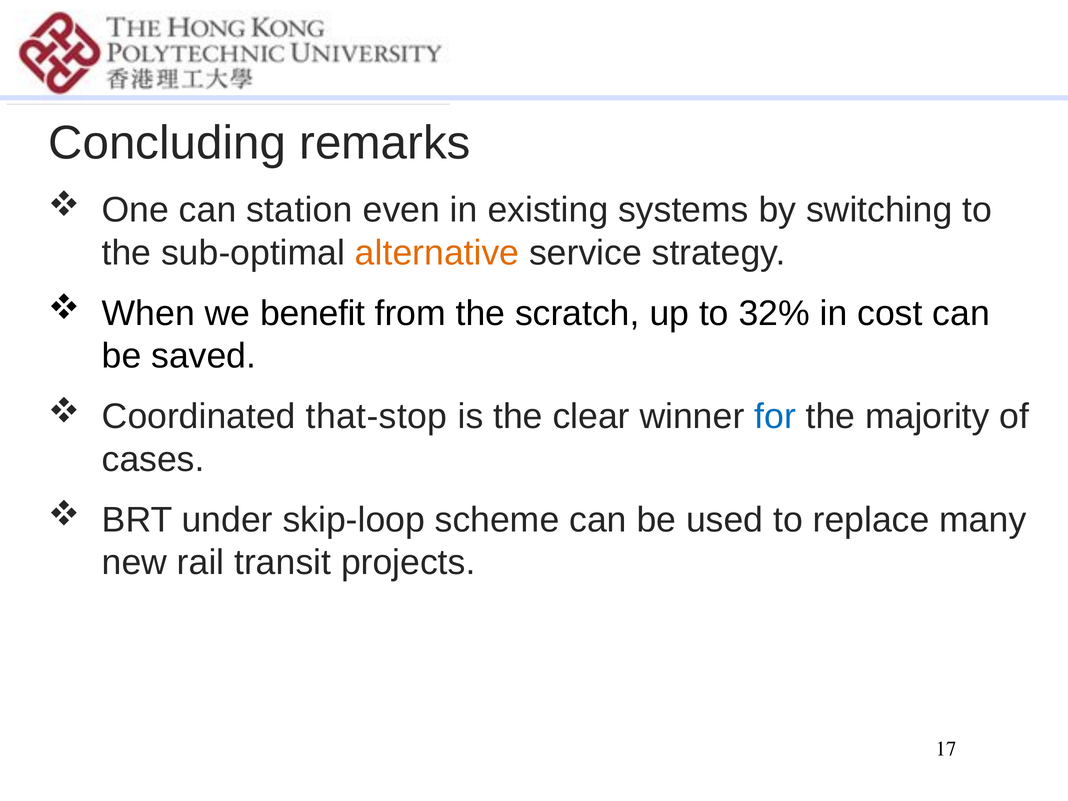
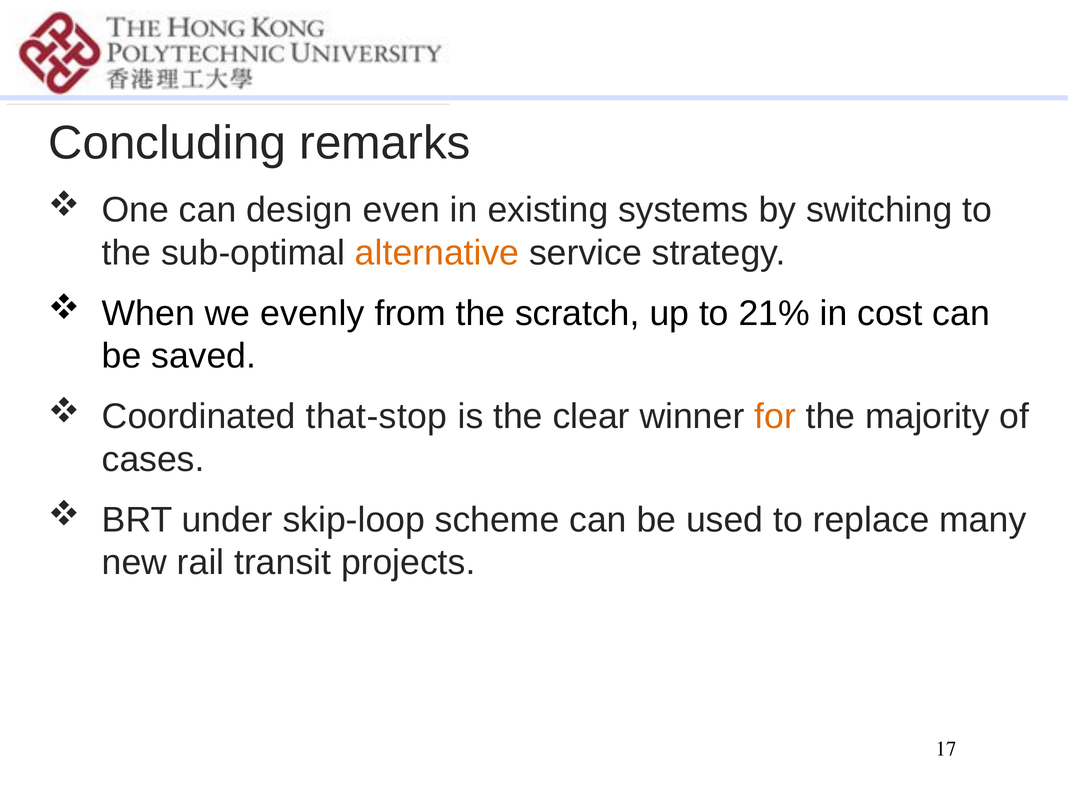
station: station -> design
benefit: benefit -> evenly
32%: 32% -> 21%
for colour: blue -> orange
